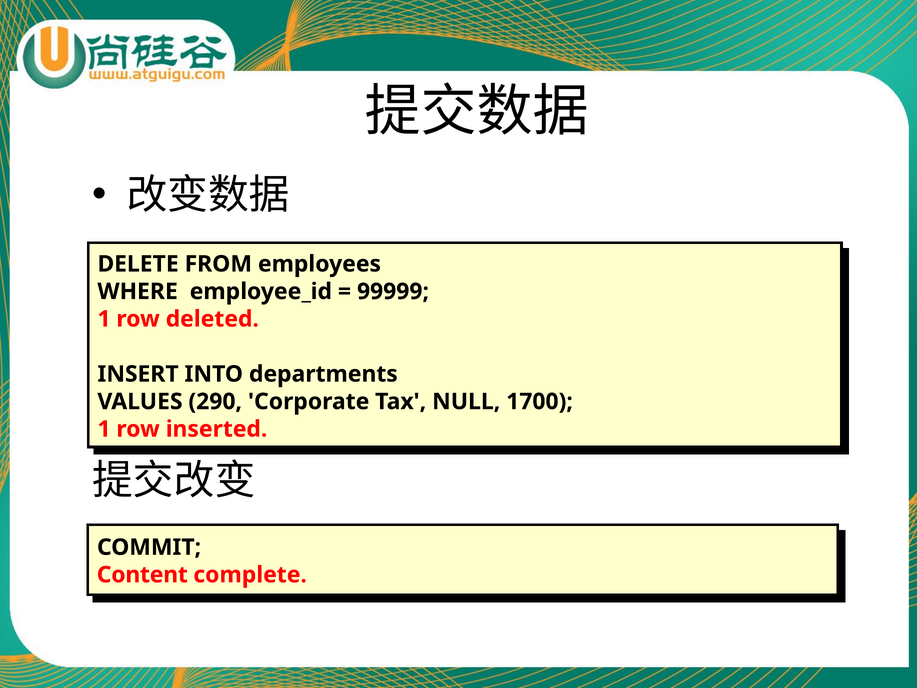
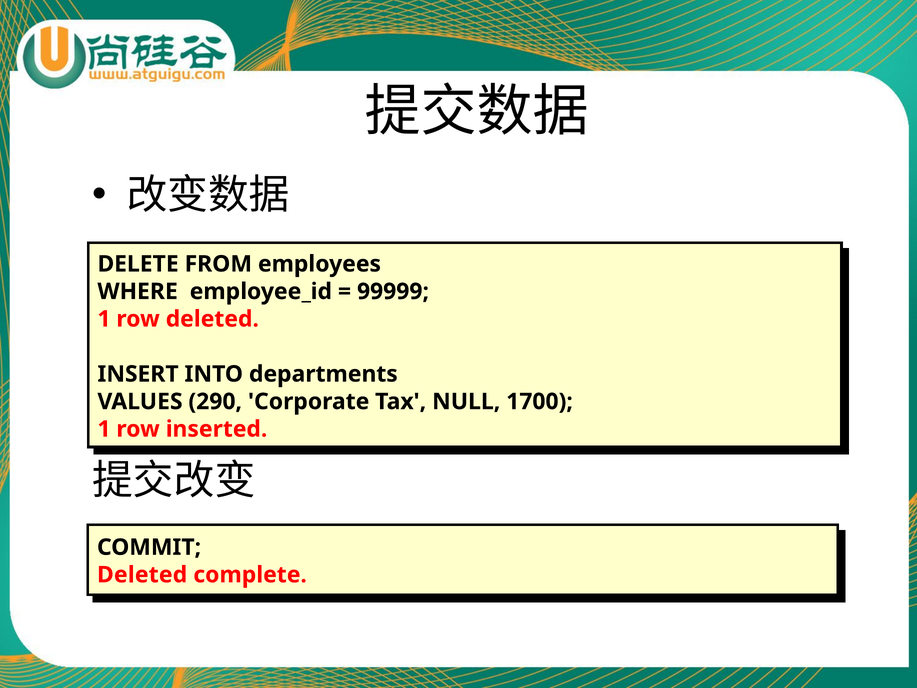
Content at (142, 575): Content -> Deleted
